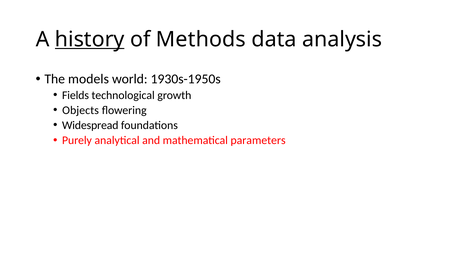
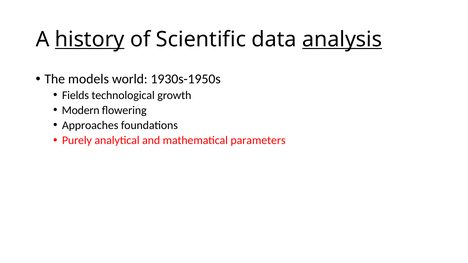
Methods: Methods -> Scientific
analysis underline: none -> present
Objects: Objects -> Modern
Widespread: Widespread -> Approaches
